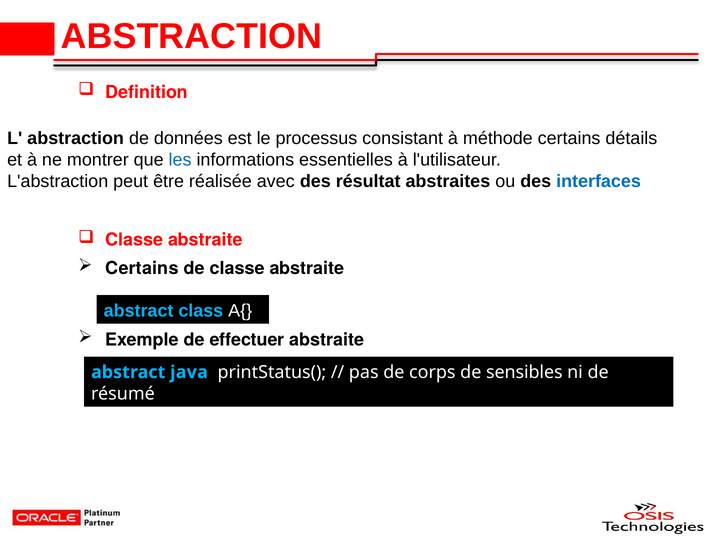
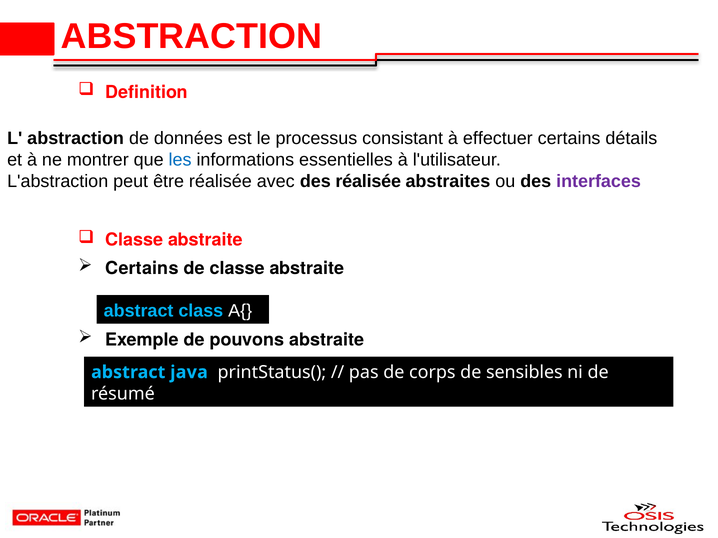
méthode: méthode -> effectuer
des résultat: résultat -> réalisée
interfaces colour: blue -> purple
effectuer: effectuer -> pouvons
